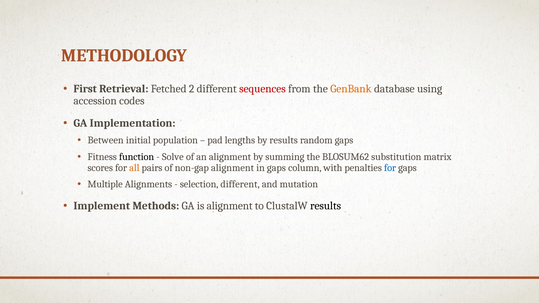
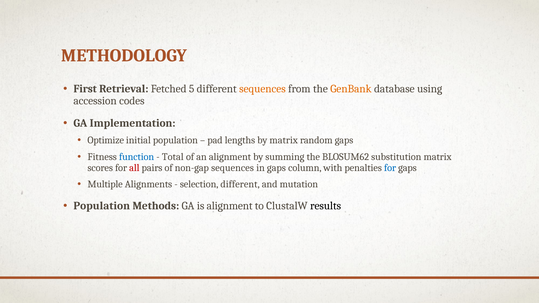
2: 2 -> 5
sequences at (262, 89) colour: red -> orange
Between: Between -> Optimize
by results: results -> matrix
function colour: black -> blue
Solve: Solve -> Total
all colour: orange -> red
non-gap alignment: alignment -> sequences
Implement at (102, 206): Implement -> Population
